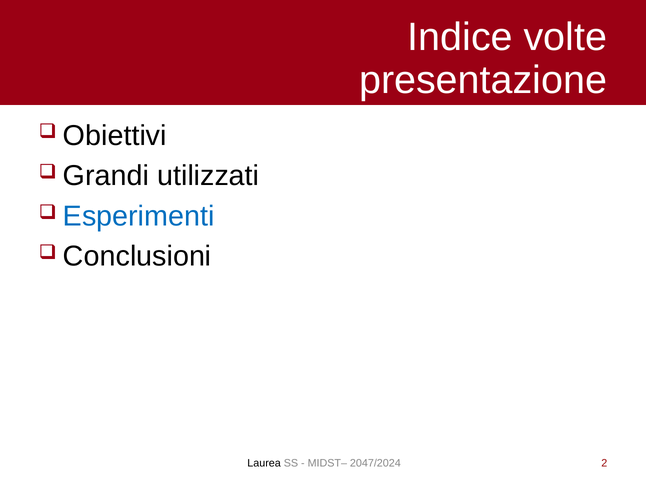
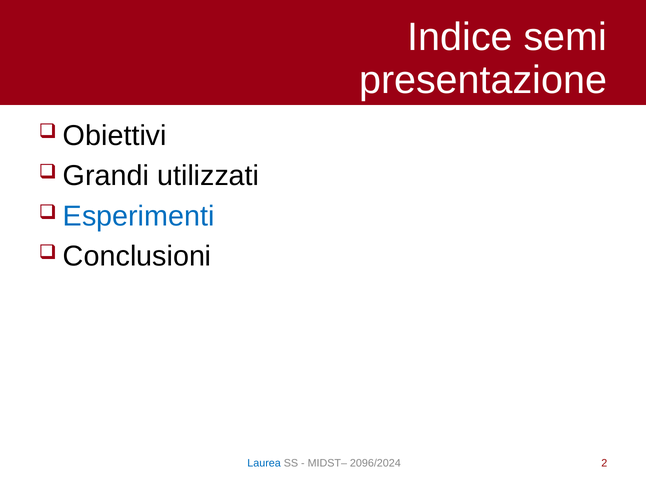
volte: volte -> semi
Laurea colour: black -> blue
2047/2024: 2047/2024 -> 2096/2024
